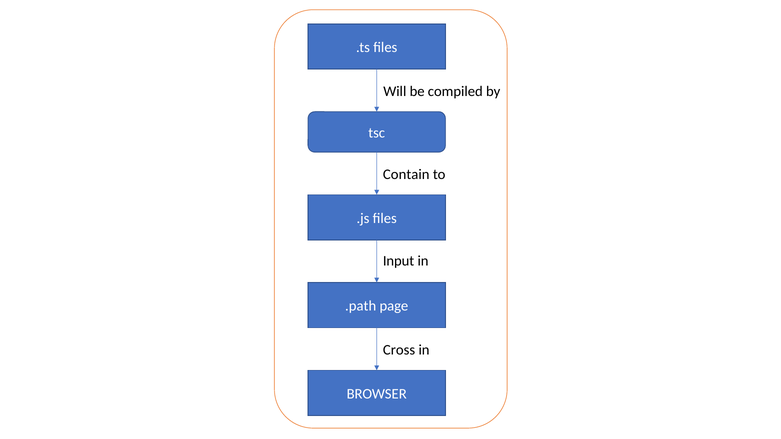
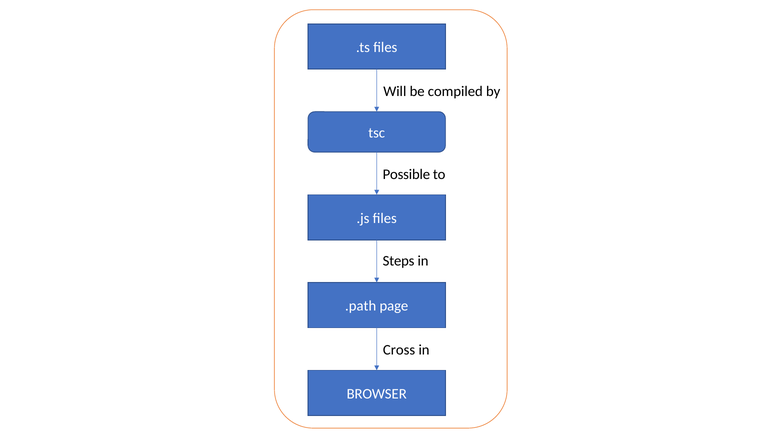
Contain: Contain -> Possible
Input: Input -> Steps
